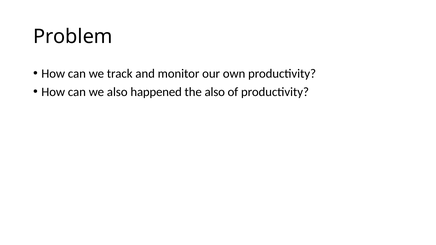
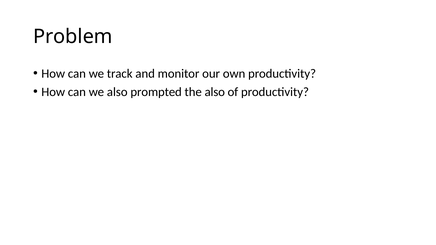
happened: happened -> prompted
